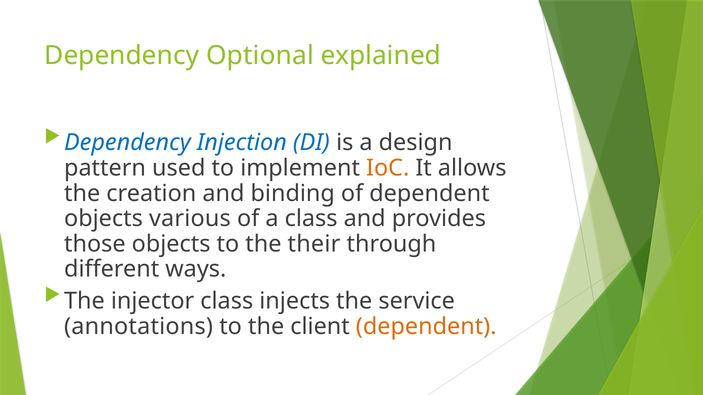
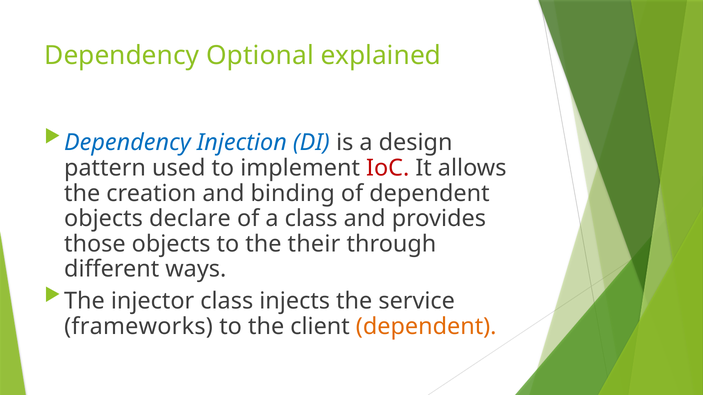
IoC colour: orange -> red
various: various -> declare
annotations: annotations -> frameworks
